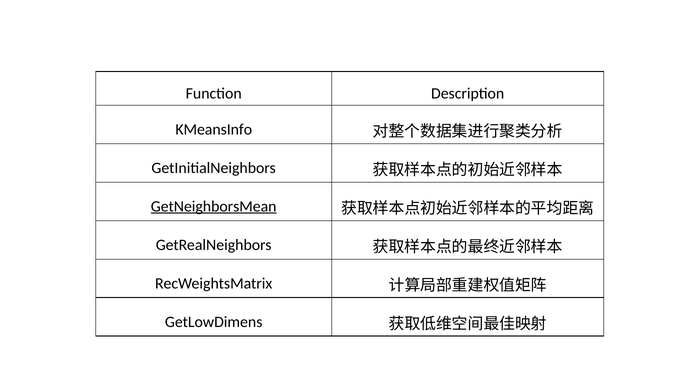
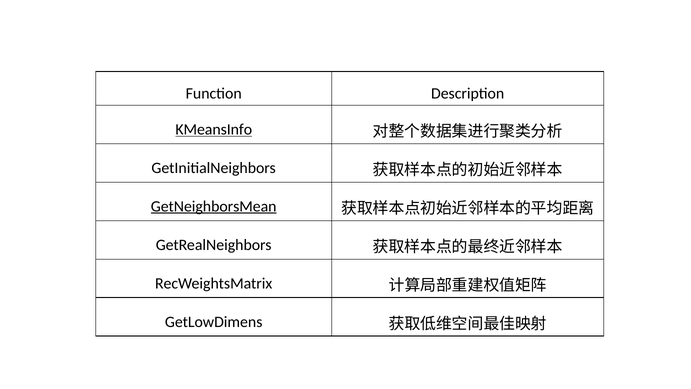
KMeansInfo underline: none -> present
